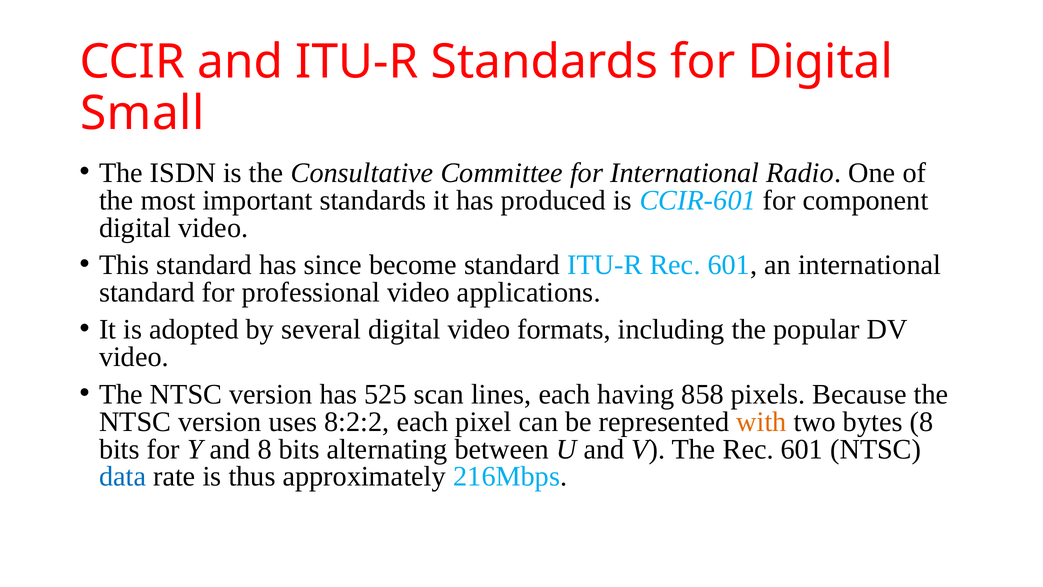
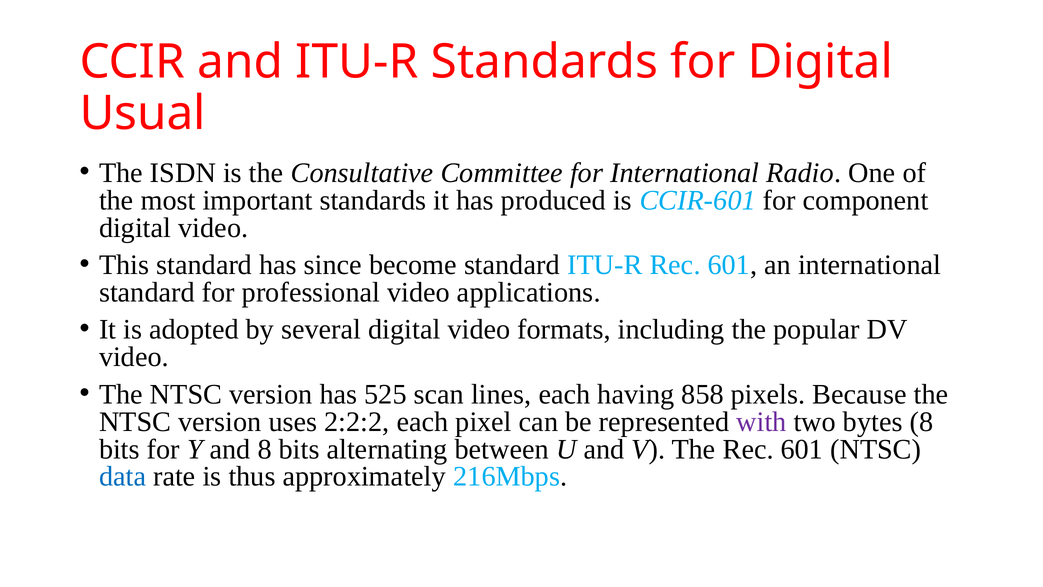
Small: Small -> Usual
8:2:2: 8:2:2 -> 2:2:2
with colour: orange -> purple
